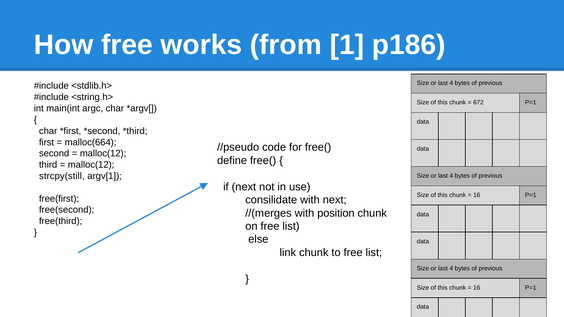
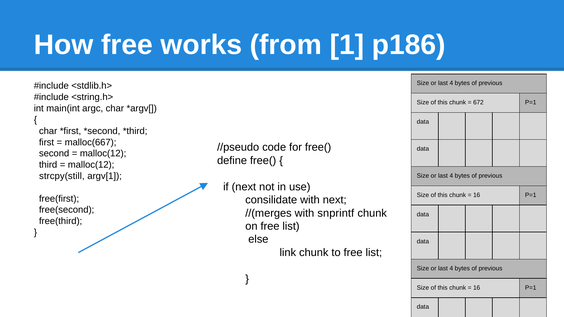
malloc(664: malloc(664 -> malloc(667
position: position -> snprintf
